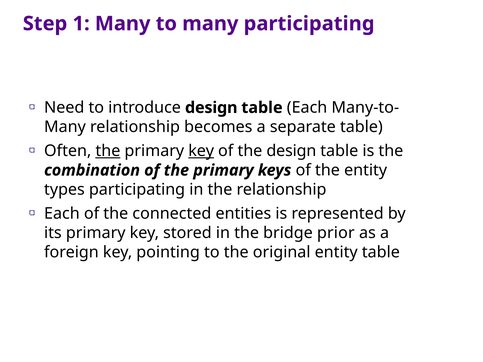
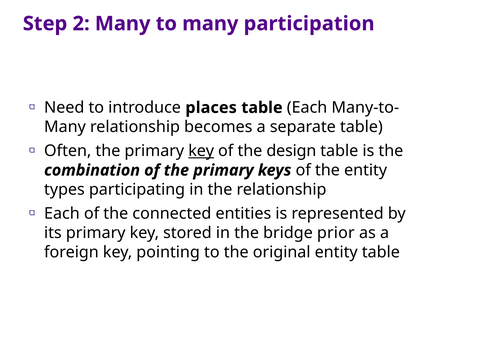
1: 1 -> 2
many participating: participating -> participation
introduce design: design -> places
the at (108, 151) underline: present -> none
